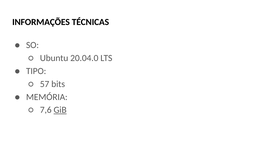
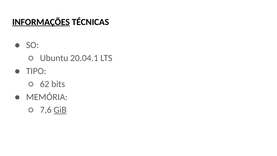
INFORMAÇÕES underline: none -> present
20.04.0: 20.04.0 -> 20.04.1
57: 57 -> 62
